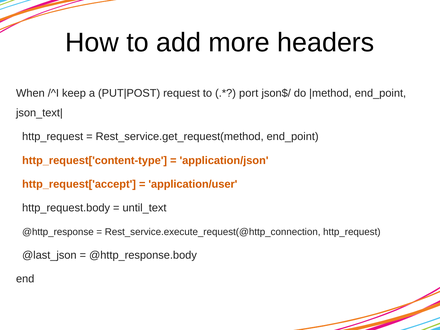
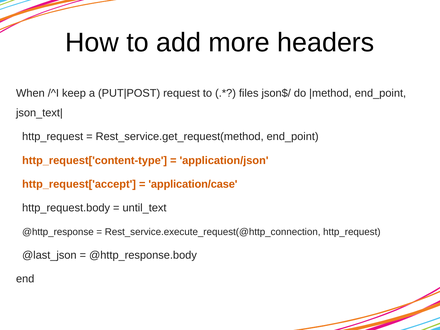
port: port -> files
application/user: application/user -> application/case
